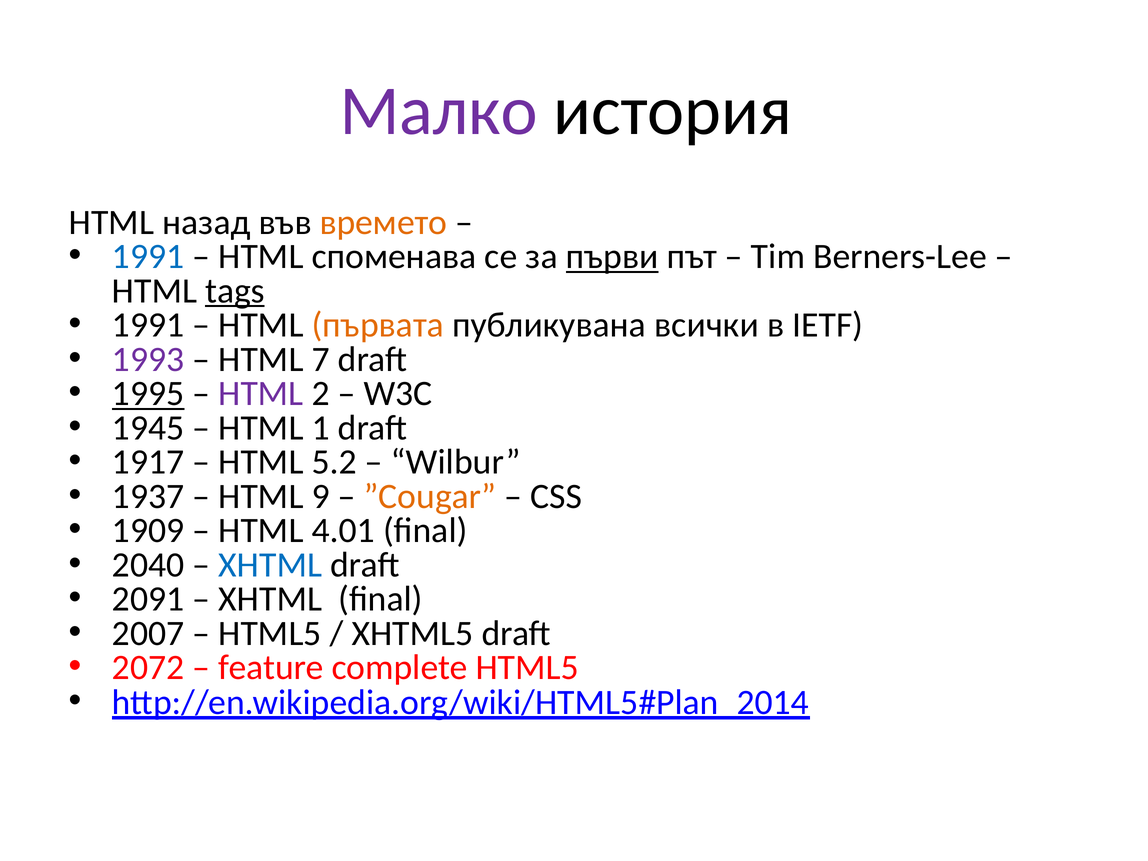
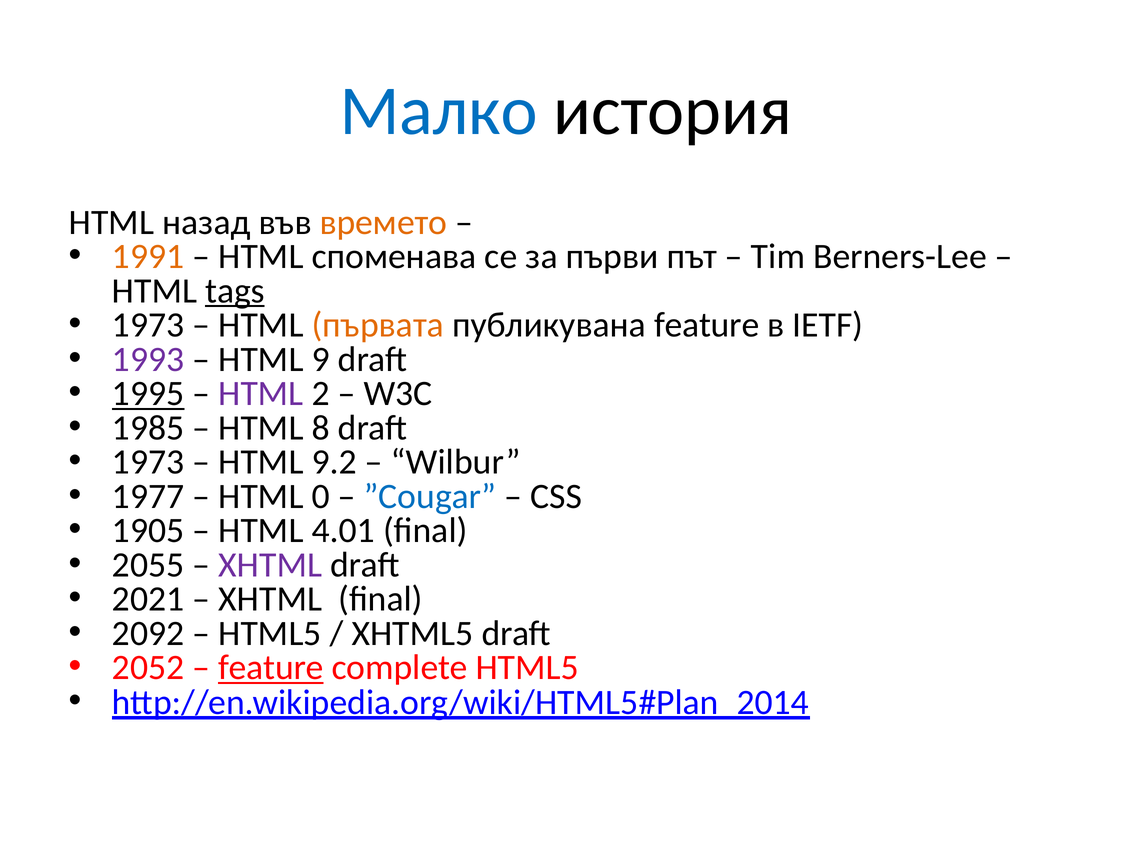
Малко colour: purple -> blue
1991 at (148, 257) colour: blue -> orange
първи underline: present -> none
1991 at (148, 325): 1991 -> 1973
публикувана всички: всички -> feature
7: 7 -> 9
1945: 1945 -> 1985
1: 1 -> 8
1917 at (148, 462): 1917 -> 1973
5.2: 5.2 -> 9.2
1937: 1937 -> 1977
9: 9 -> 0
”Cougar colour: orange -> blue
1909: 1909 -> 1905
2040: 2040 -> 2055
XHTML at (270, 565) colour: blue -> purple
2091: 2091 -> 2021
2007: 2007 -> 2092
2072: 2072 -> 2052
feature at (271, 668) underline: none -> present
